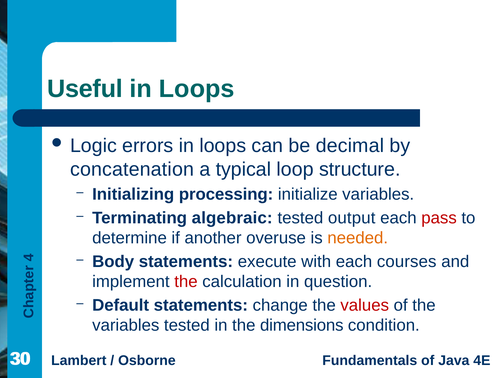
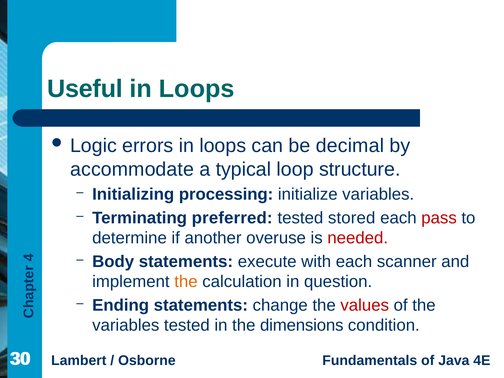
concatenation: concatenation -> accommodate
algebraic: algebraic -> preferred
output: output -> stored
needed colour: orange -> red
courses: courses -> scanner
the at (186, 282) colour: red -> orange
Default: Default -> Ending
